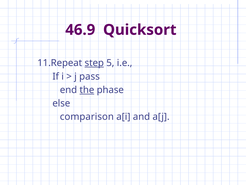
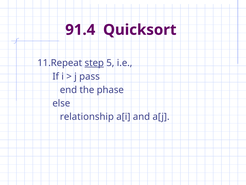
46.9: 46.9 -> 91.4
the underline: present -> none
comparison: comparison -> relationship
